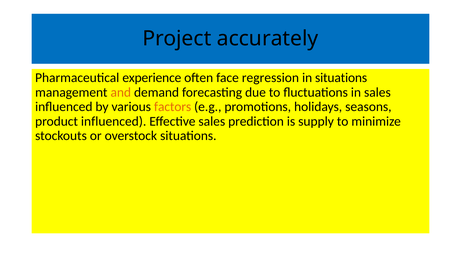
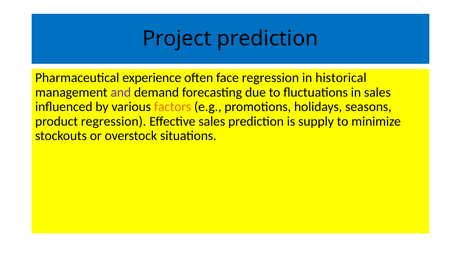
Project accurately: accurately -> prediction
in situations: situations -> historical
and colour: orange -> purple
product influenced: influenced -> regression
